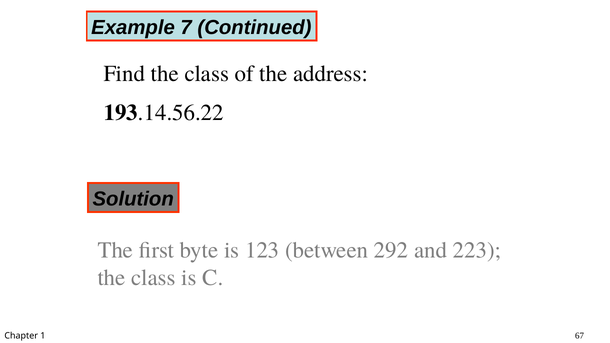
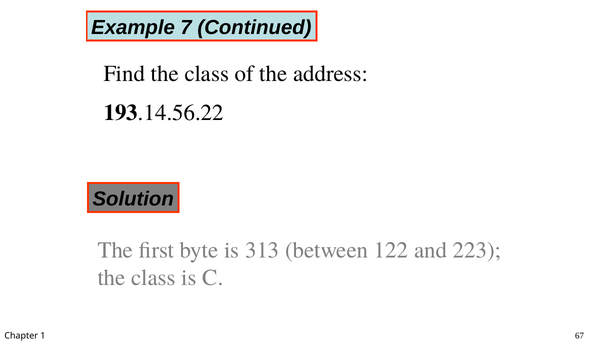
123: 123 -> 313
292: 292 -> 122
